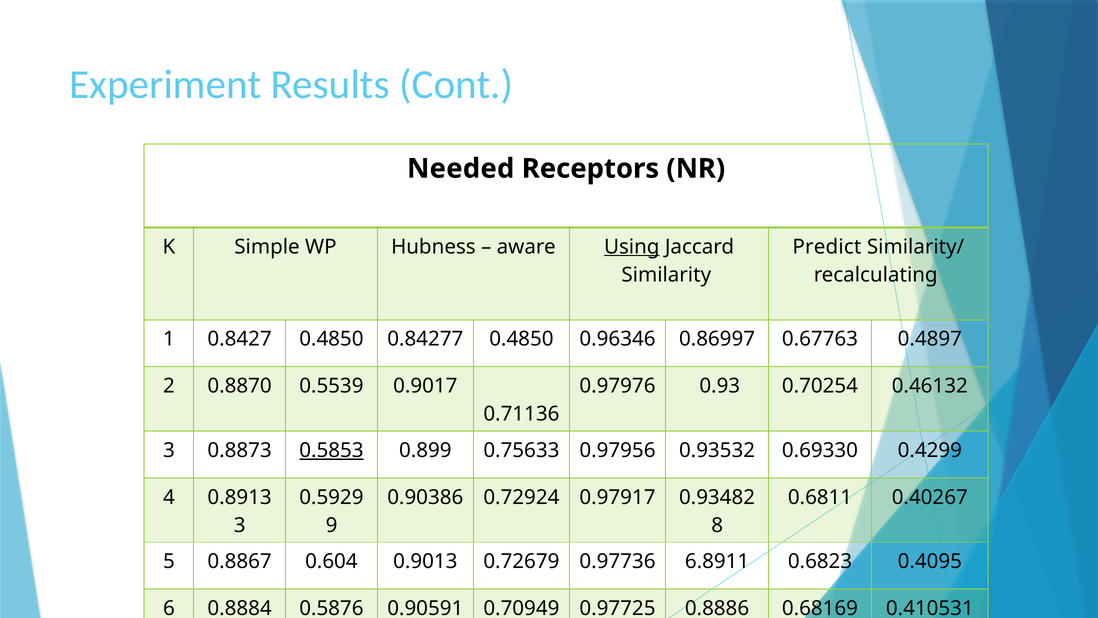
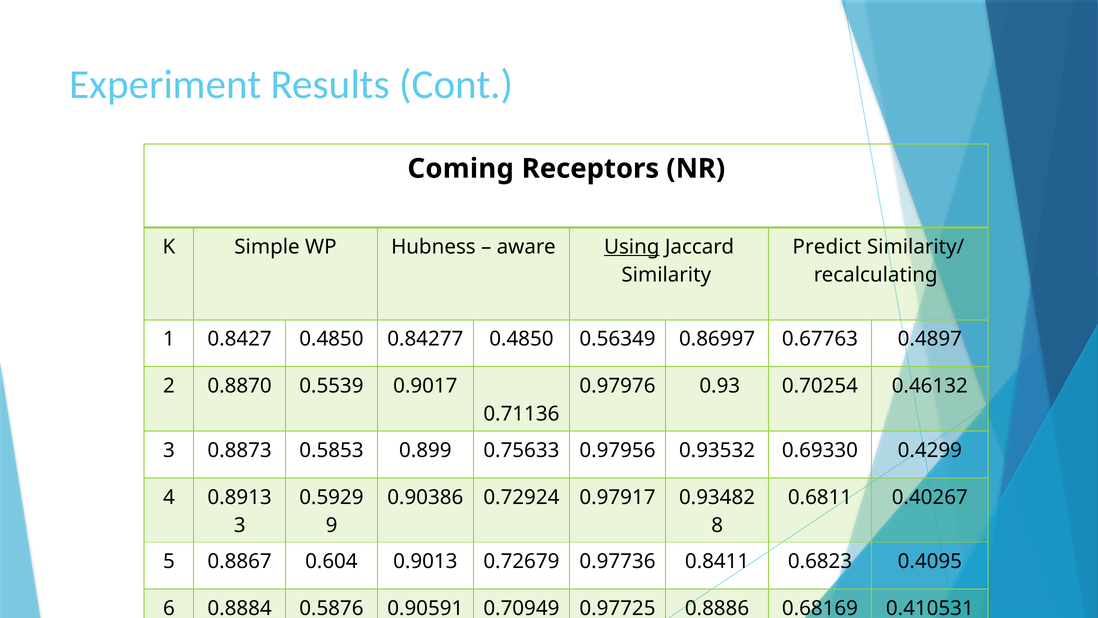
Needed: Needed -> Coming
0.96346: 0.96346 -> 0.56349
0.5853 underline: present -> none
6.8911: 6.8911 -> 0.8411
